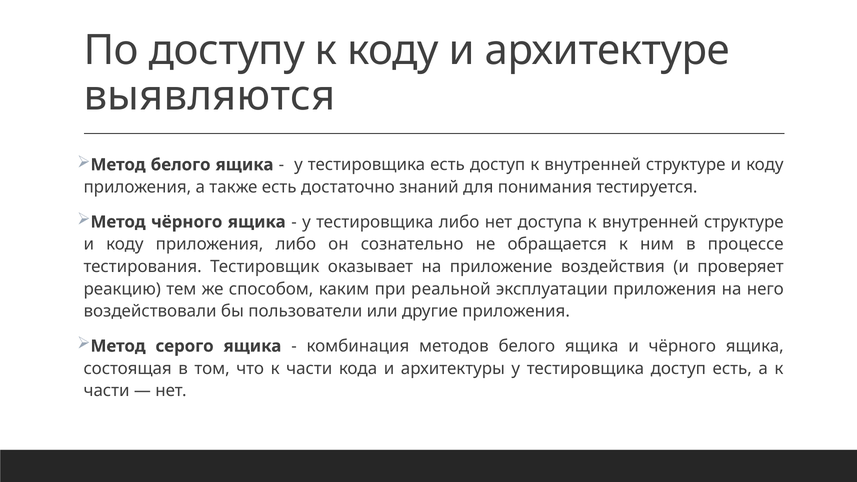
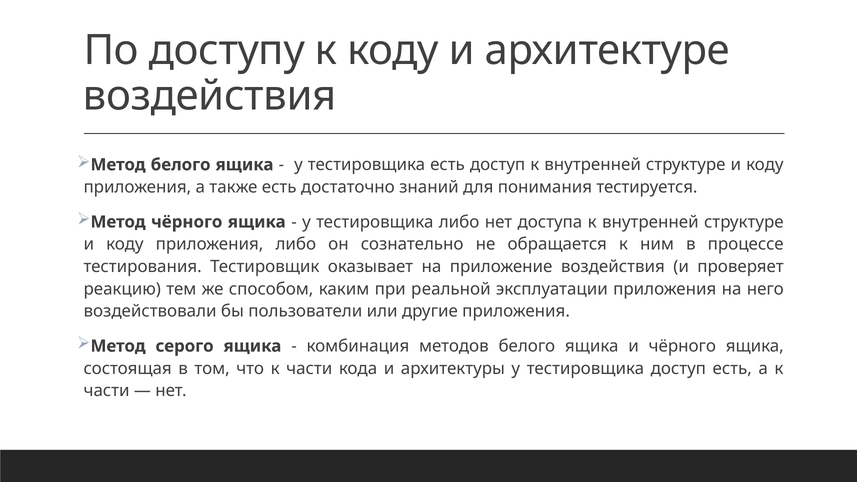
выявляются at (209, 96): выявляются -> воздействия
